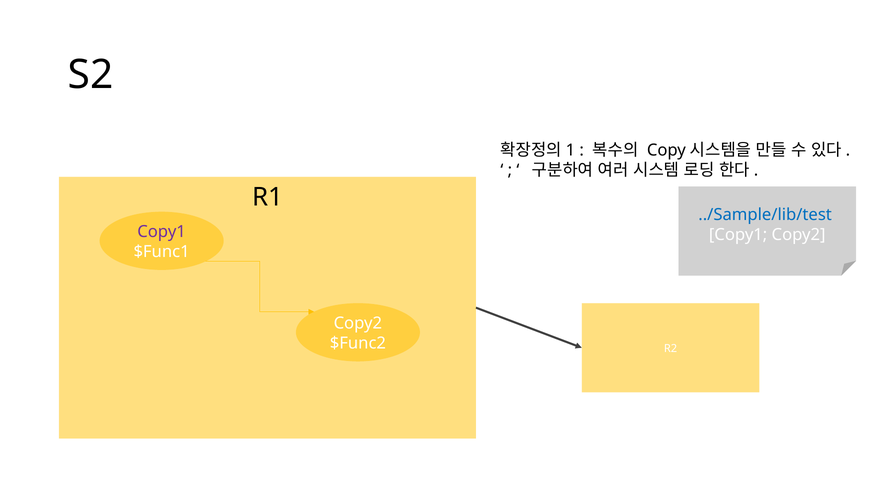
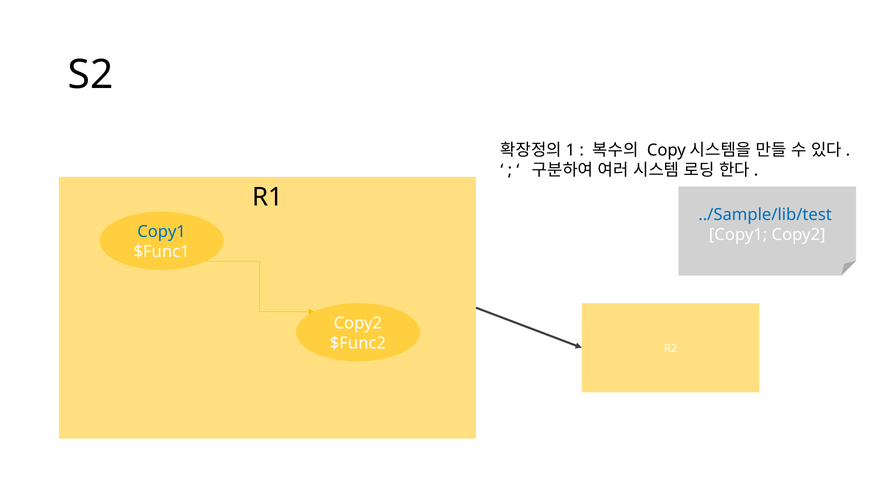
Copy1 at (162, 232) colour: purple -> blue
